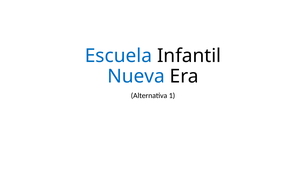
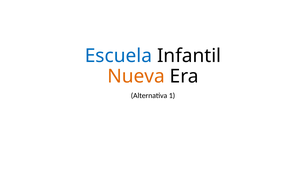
Nueva colour: blue -> orange
